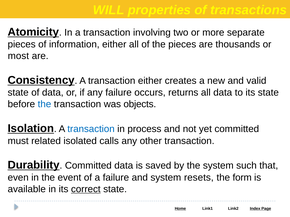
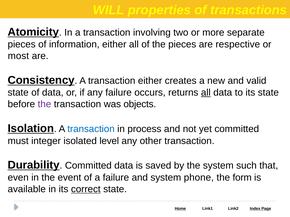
thousands: thousands -> respective
all at (206, 93) underline: none -> present
the at (44, 104) colour: blue -> purple
related: related -> integer
calls: calls -> level
resets: resets -> phone
